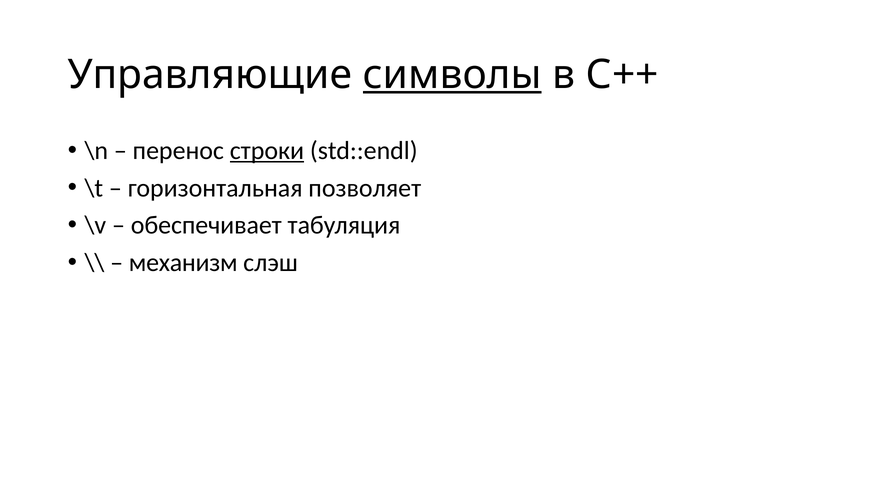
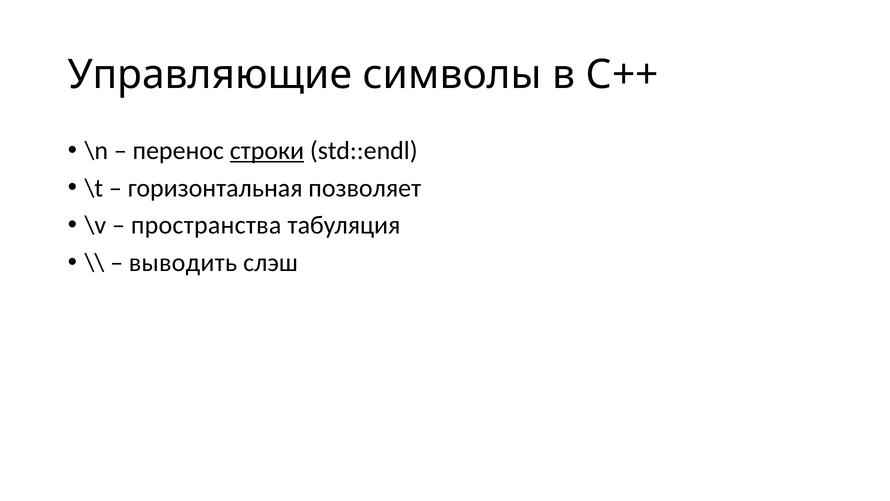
символы underline: present -> none
обеспечивает: обеспечивает -> пространства
механизм: механизм -> выводить
